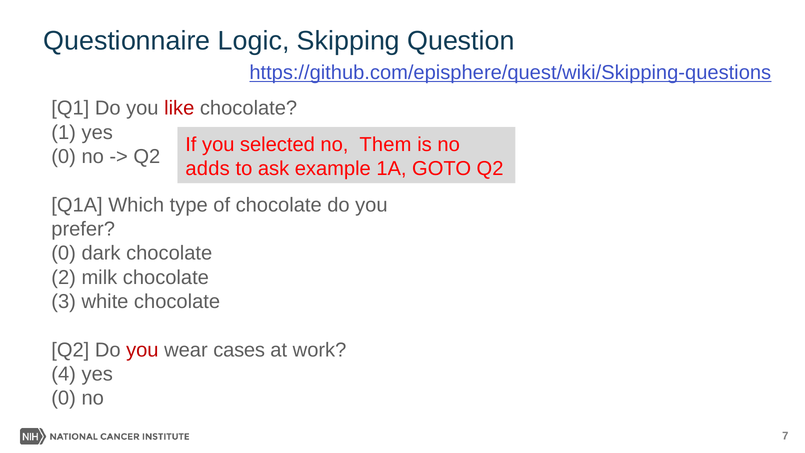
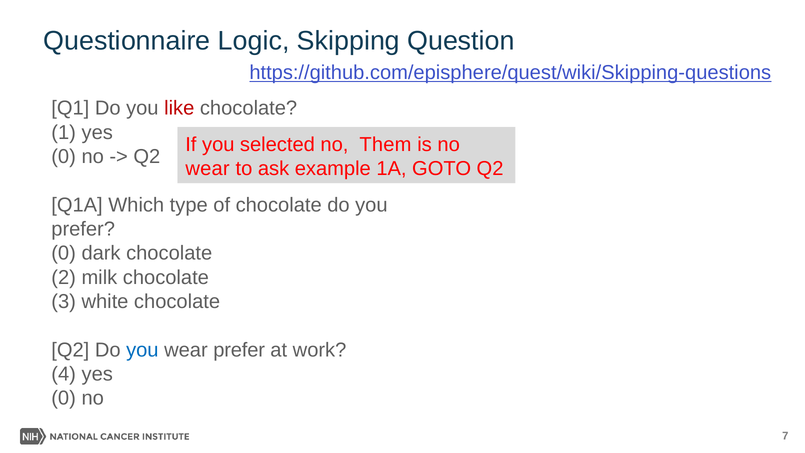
adds at (208, 168): adds -> wear
you at (142, 350) colour: red -> blue
wear cases: cases -> prefer
